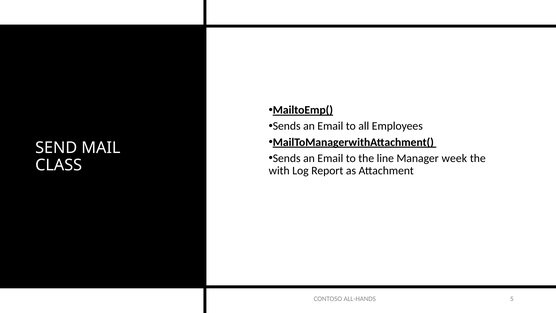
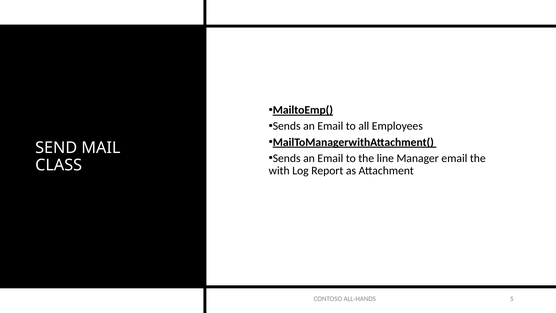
Manager week: week -> email
